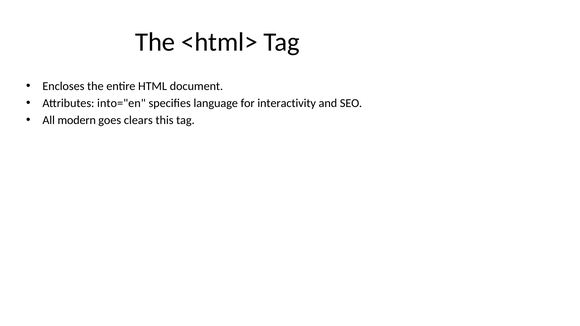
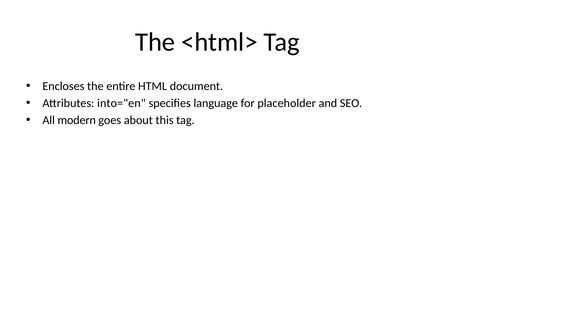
interactivity: interactivity -> placeholder
clears: clears -> about
